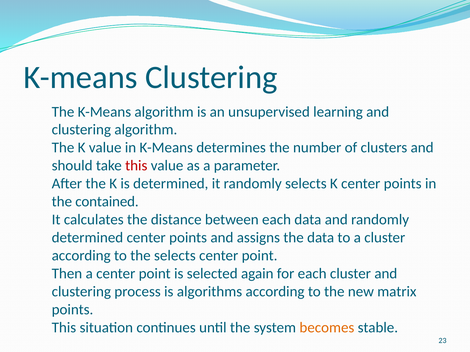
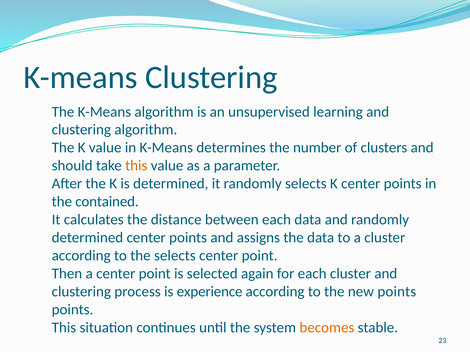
this colour: red -> orange
algorithms: algorithms -> experience
new matrix: matrix -> points
